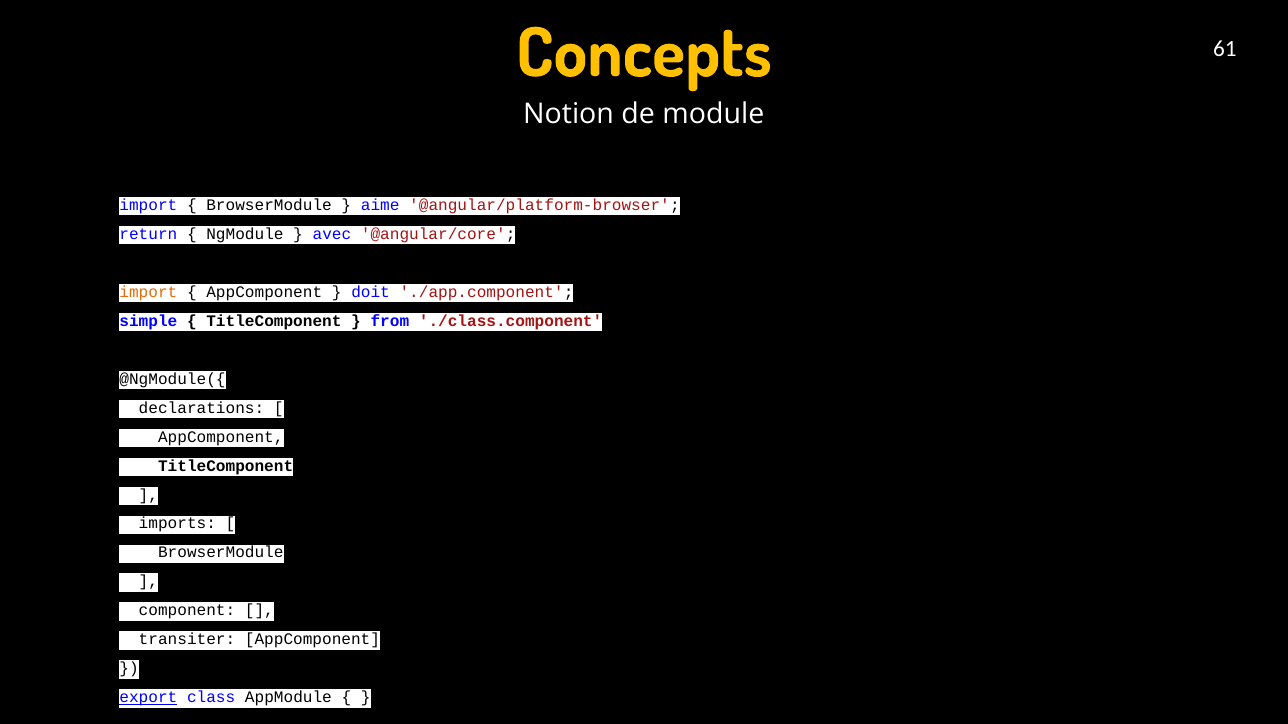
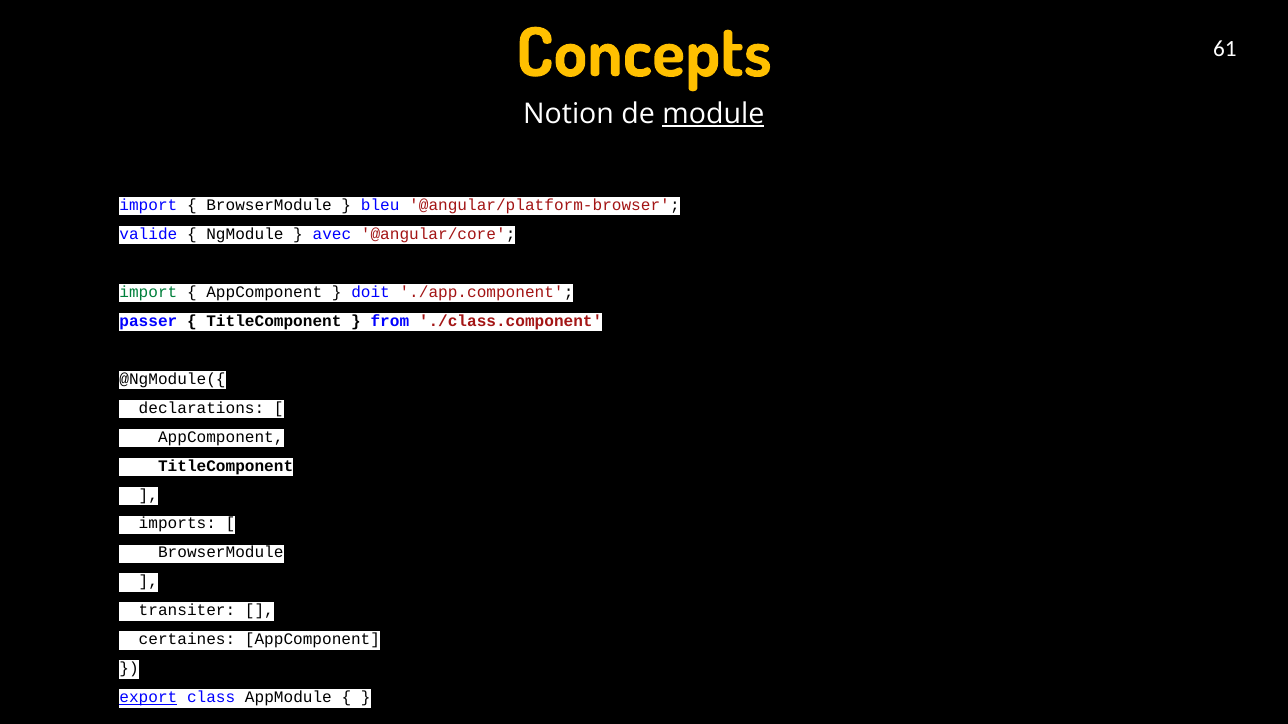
module underline: none -> present
aime: aime -> bleu
return: return -> valide
import at (148, 292) colour: orange -> green
simple: simple -> passer
component: component -> transiter
transiter: transiter -> certaines
